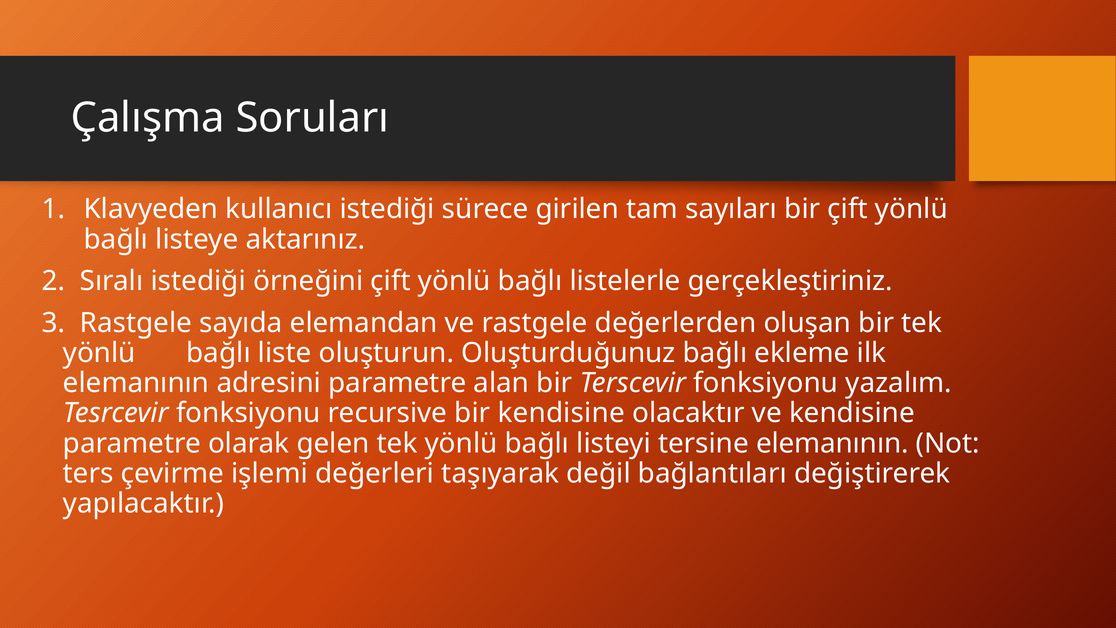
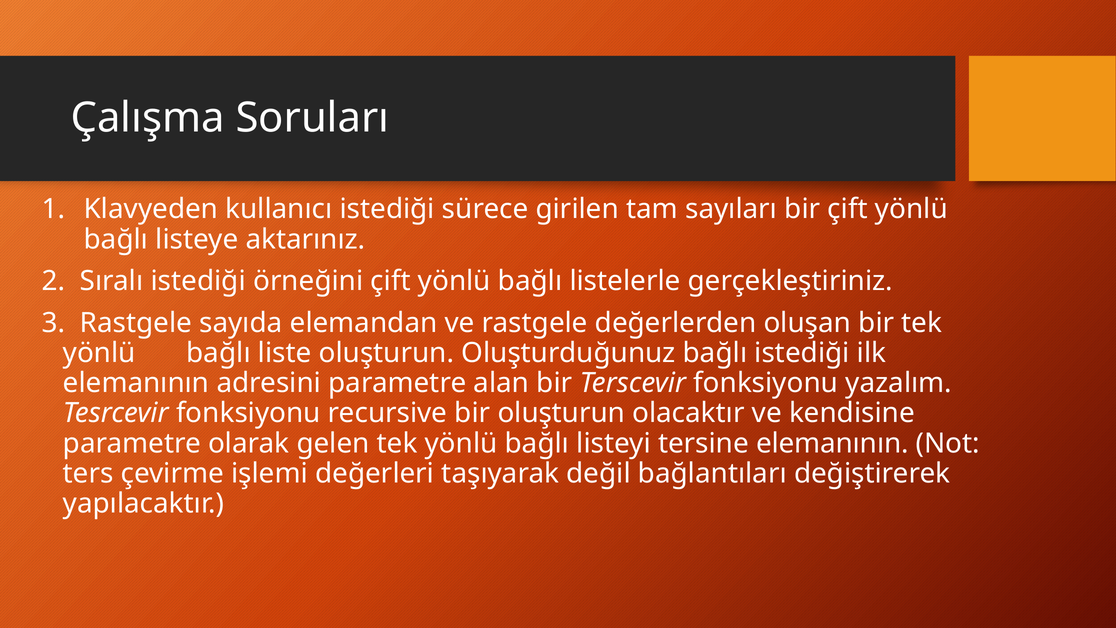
bağlı ekleme: ekleme -> istediği
bir kendisine: kendisine -> oluşturun
